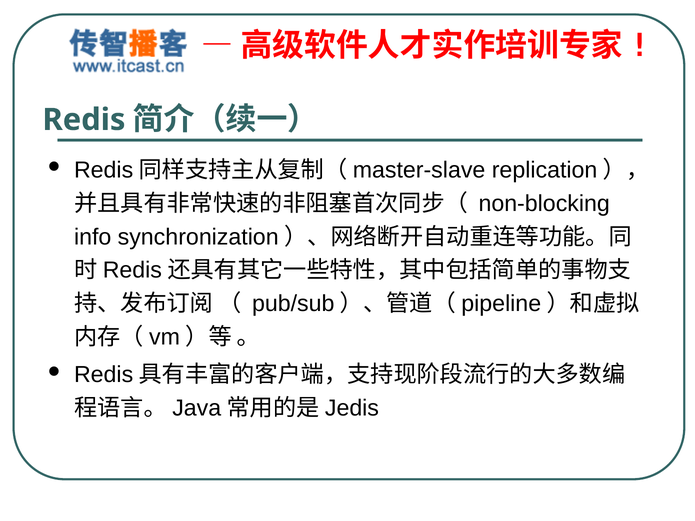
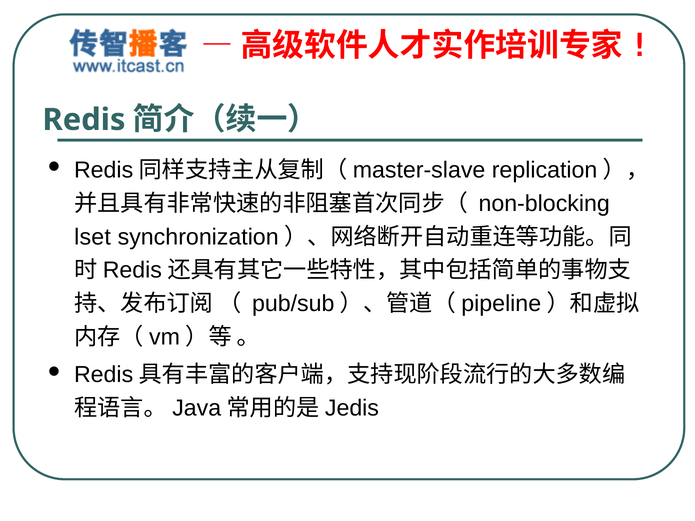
info: info -> lset
